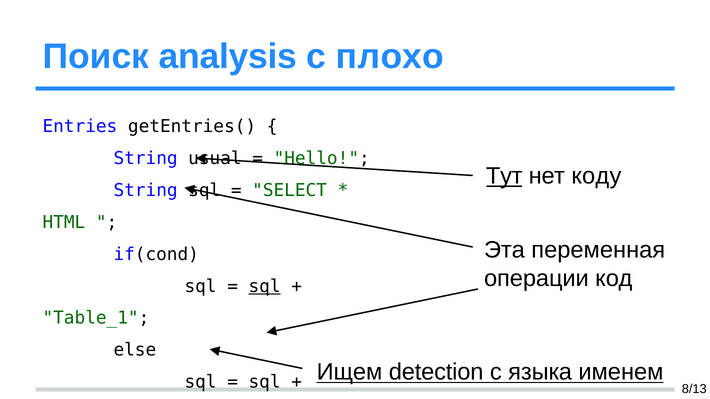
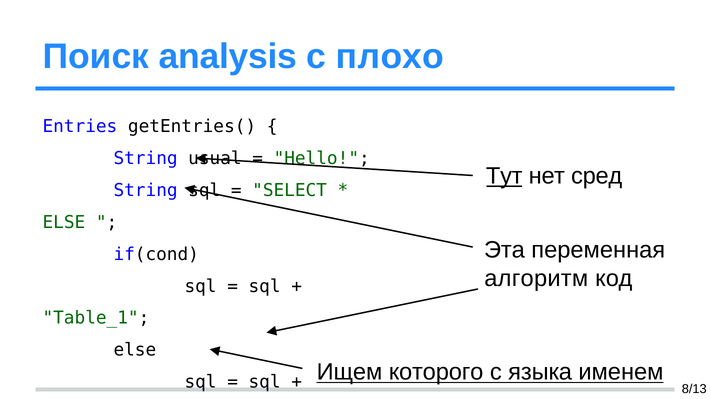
коду: коду -> сред
HTML at (64, 223): HTML -> ELSE
операции: операции -> алгоритм
sql at (265, 287) underline: present -> none
detection: detection -> которого
